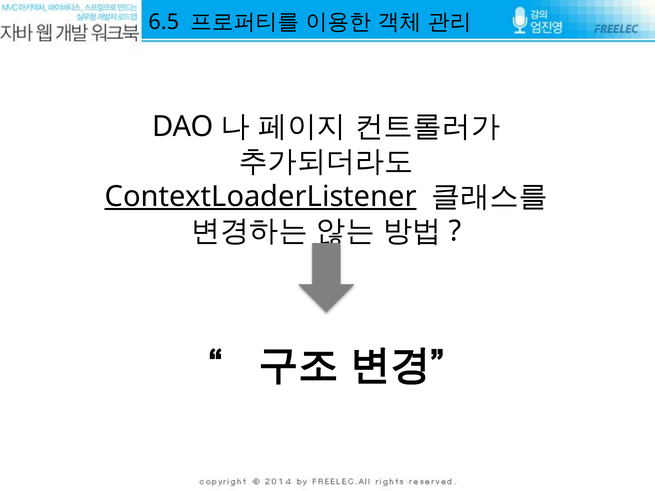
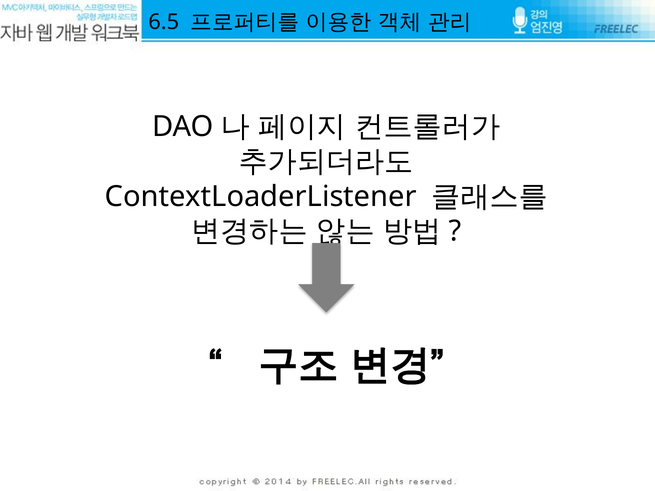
ContextLoaderListener underline: present -> none
